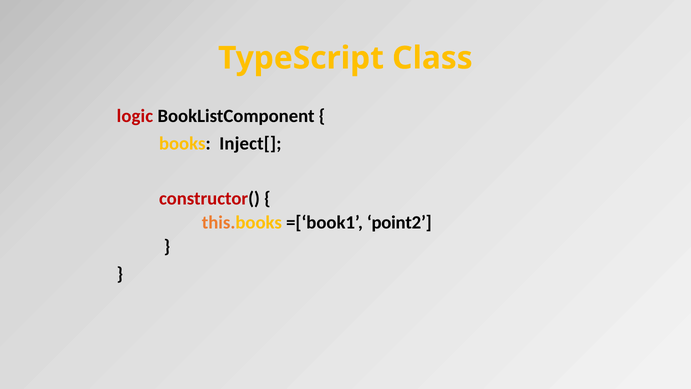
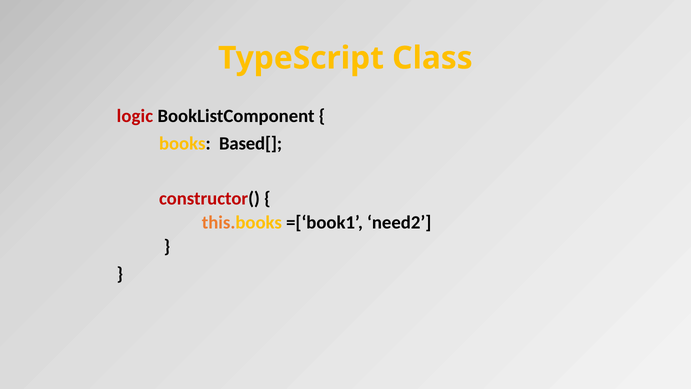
Inject[: Inject[ -> Based[
point2: point2 -> need2
